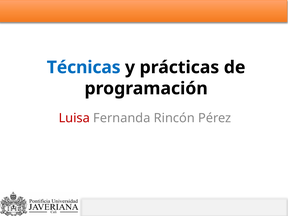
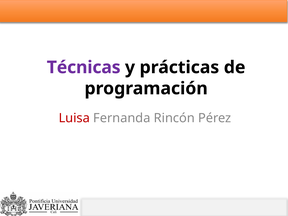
Técnicas colour: blue -> purple
